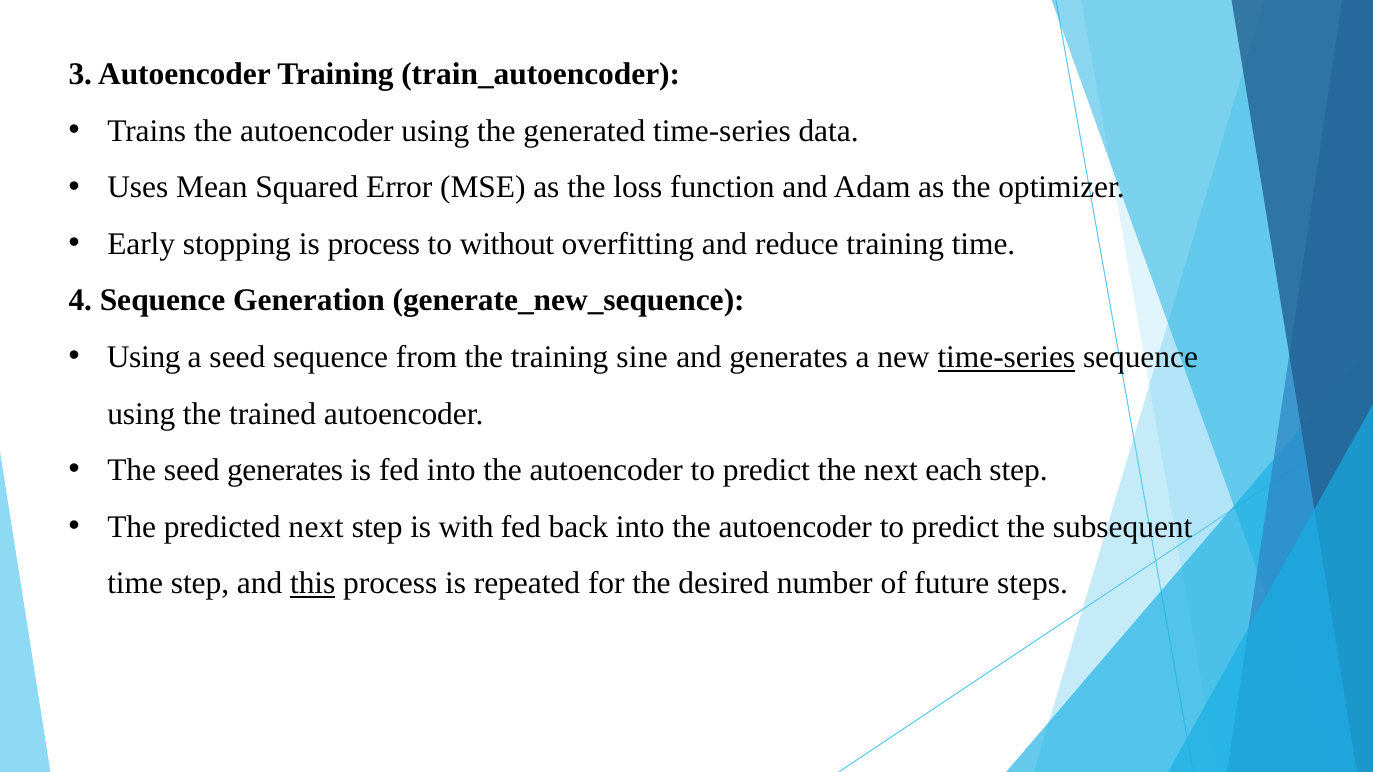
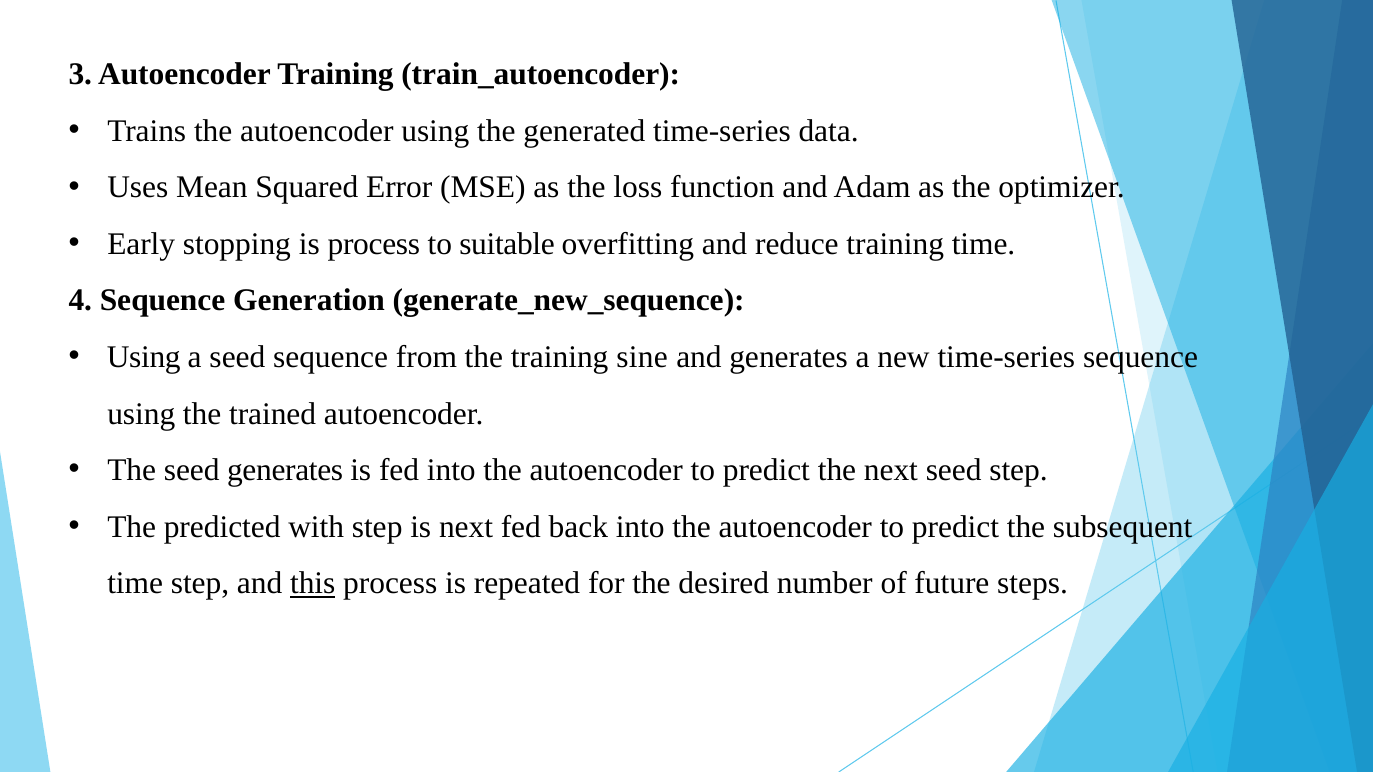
without: without -> suitable
time-series at (1006, 357) underline: present -> none
next each: each -> seed
predicted next: next -> with
is with: with -> next
